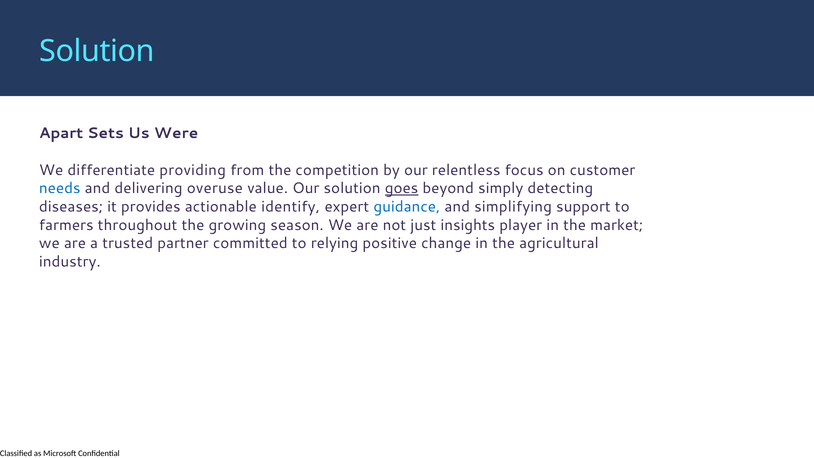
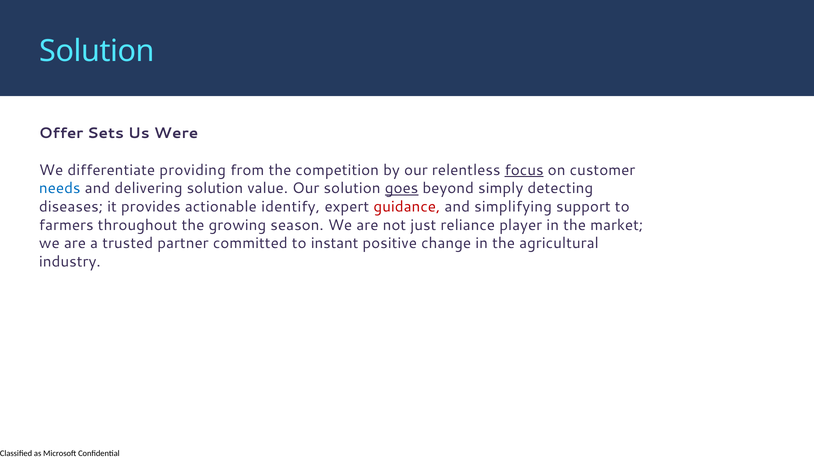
Apart: Apart -> Offer
focus underline: none -> present
delivering overuse: overuse -> solution
guidance colour: blue -> red
insights: insights -> reliance
relying: relying -> instant
